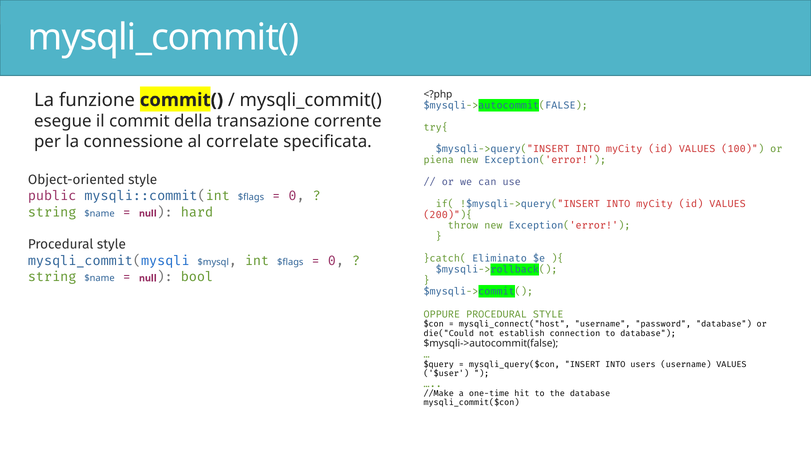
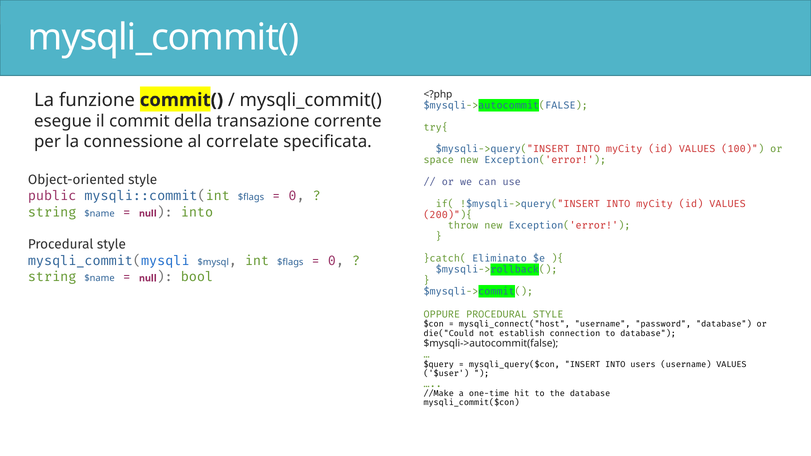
piena: piena -> space
hard at (197, 212): hard -> into
